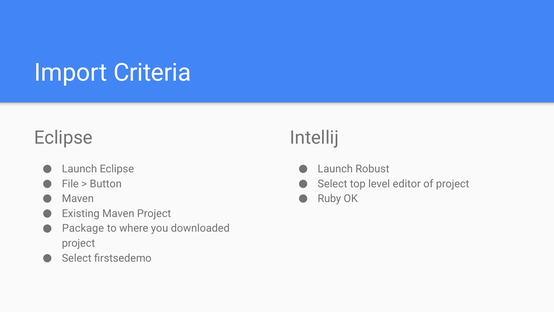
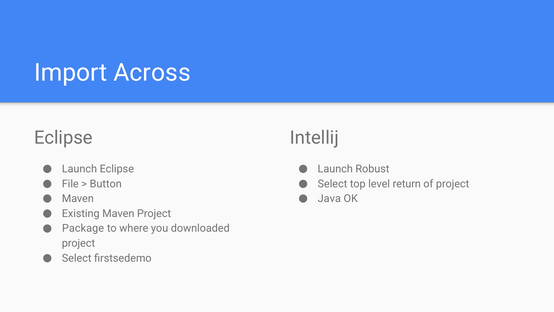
Criteria: Criteria -> Across
editor: editor -> return
Ruby: Ruby -> Java
